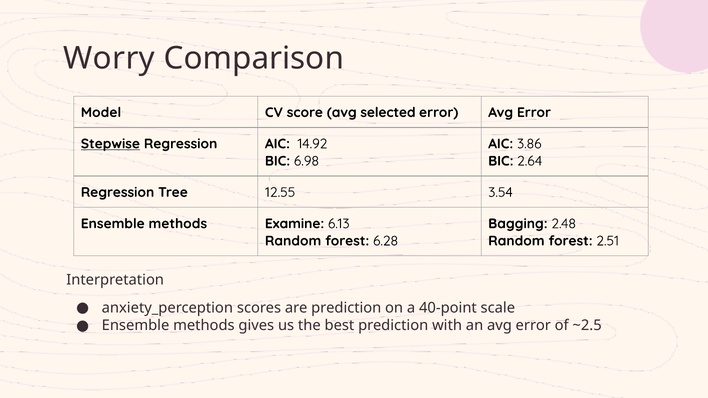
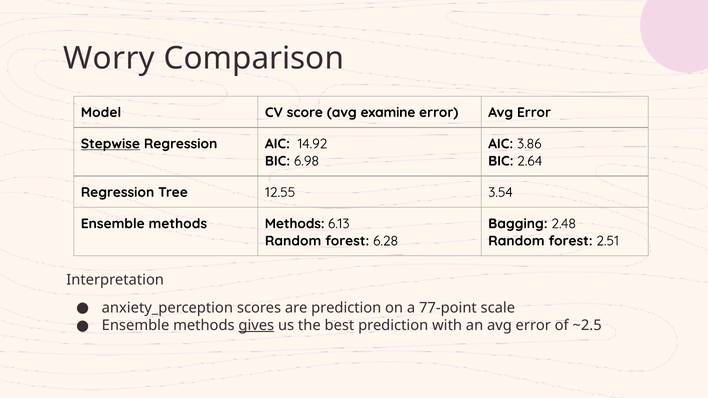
selected: selected -> examine
methods Examine: Examine -> Methods
40-point: 40-point -> 77-point
gives underline: none -> present
